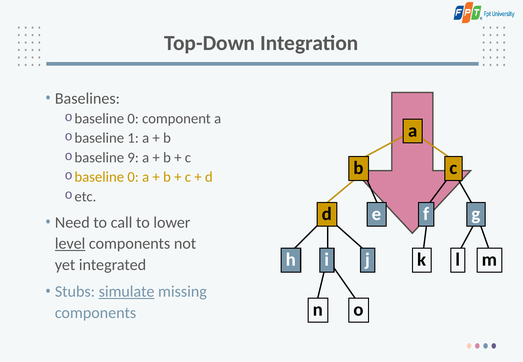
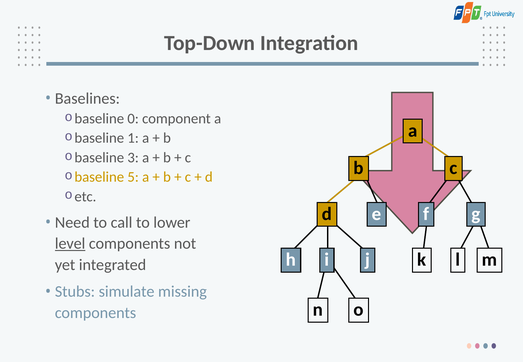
9: 9 -> 3
0 at (133, 177): 0 -> 5
simulate underline: present -> none
